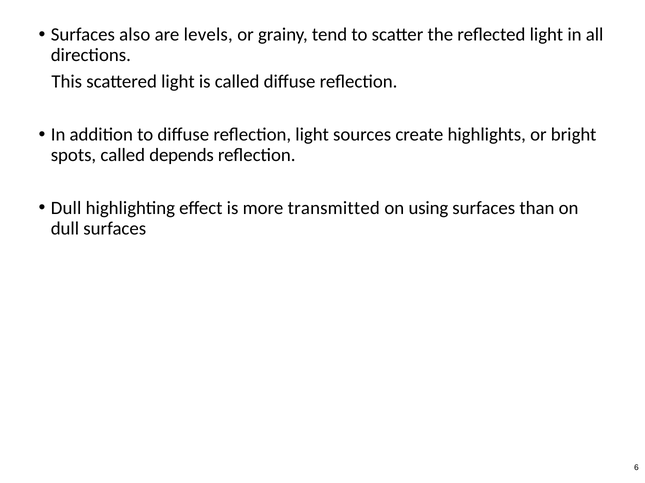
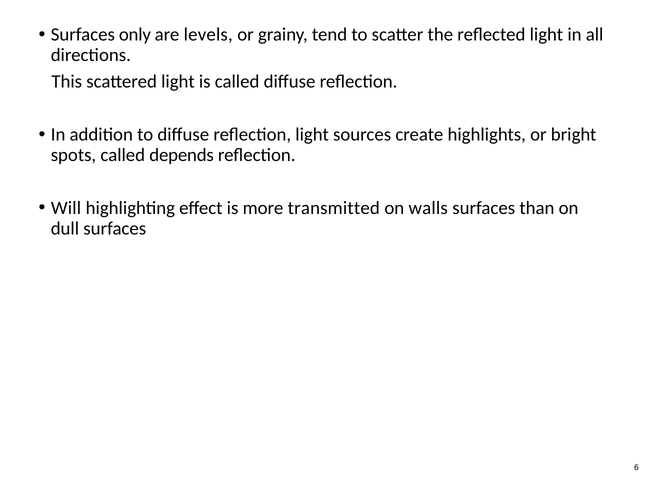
also: also -> only
Dull at (66, 208): Dull -> Will
using: using -> walls
